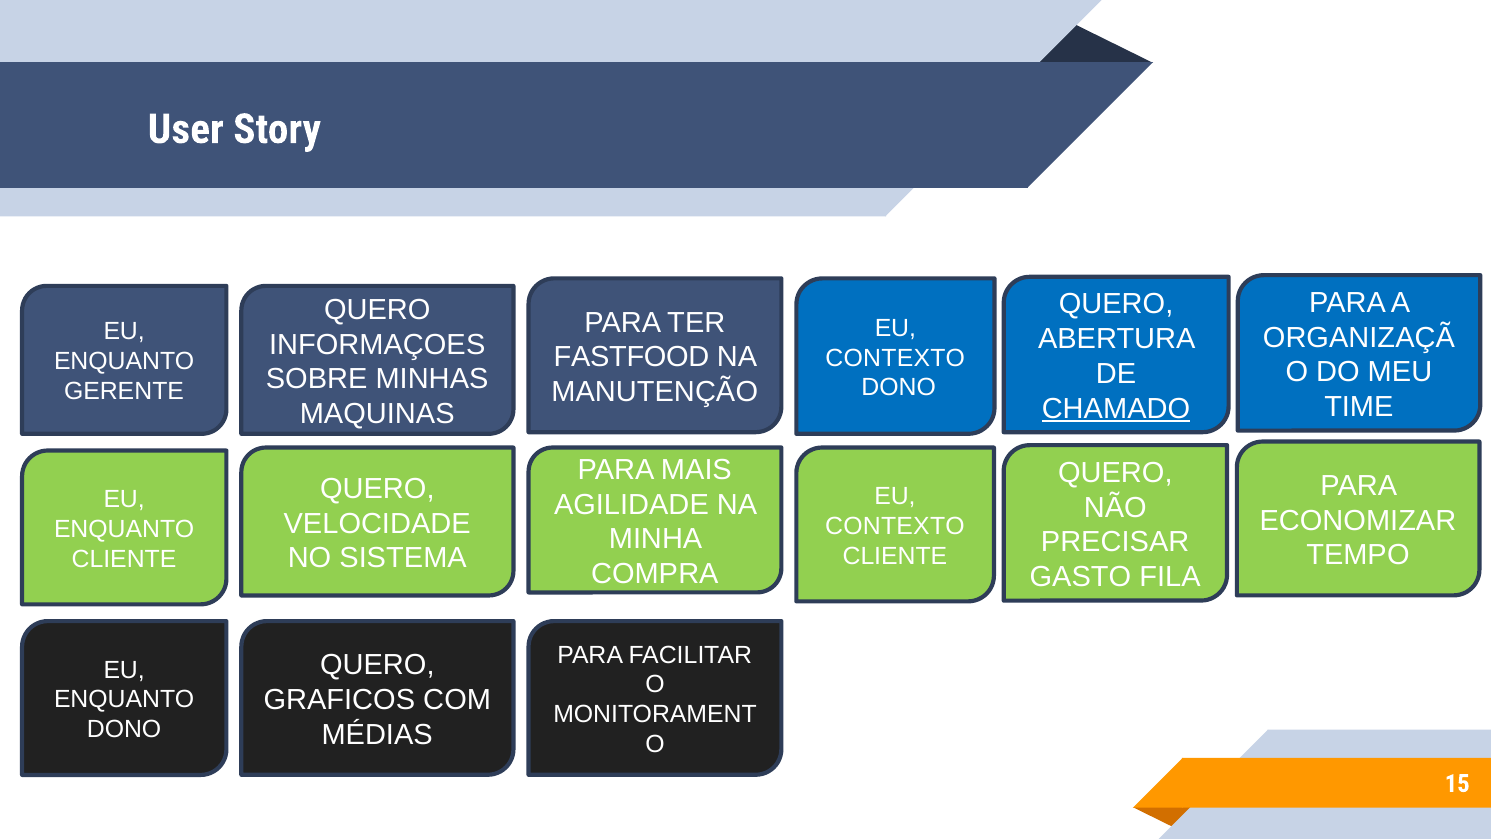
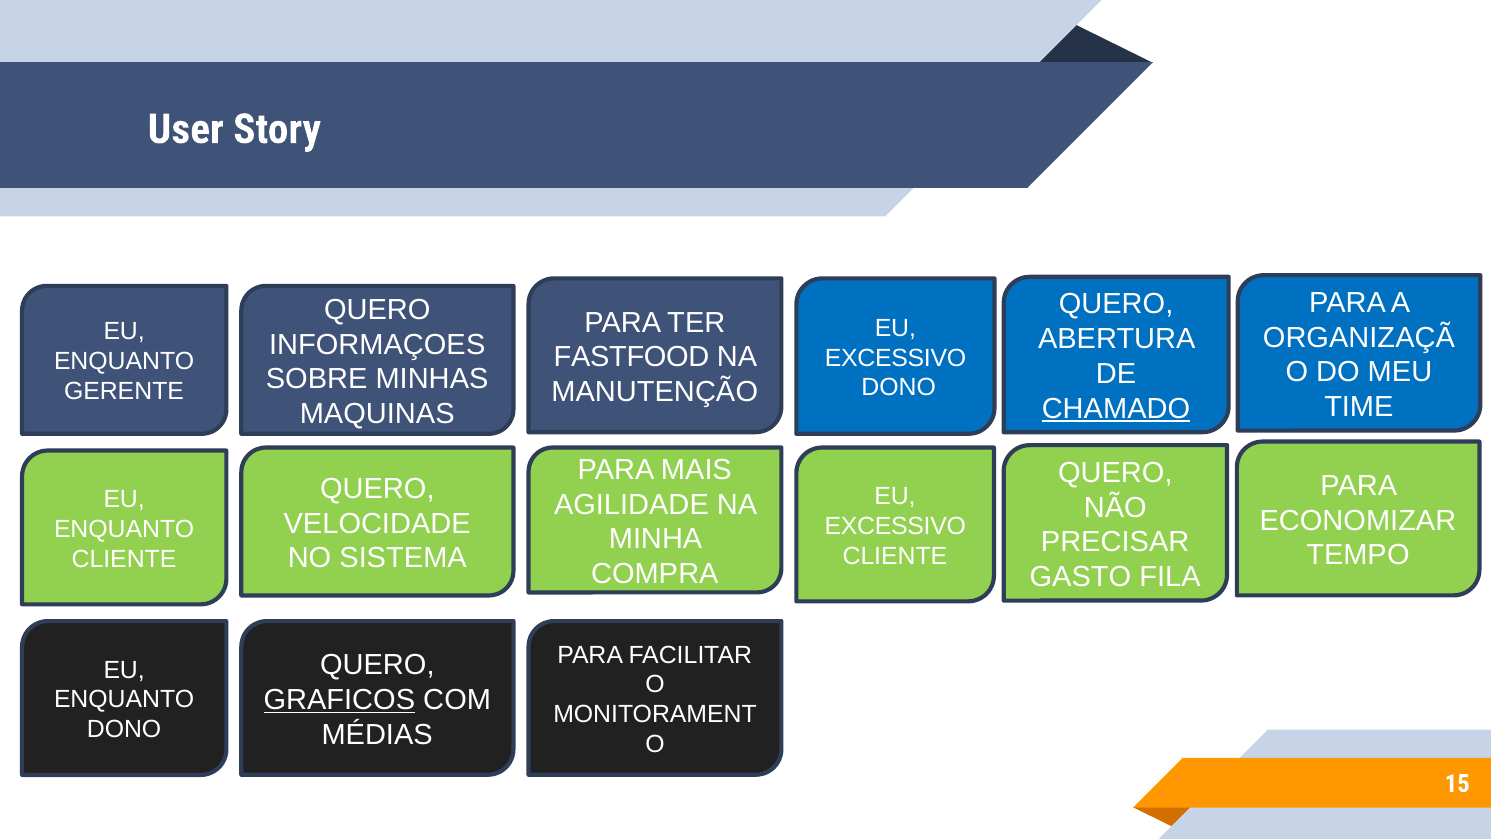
CONTEXTO at (895, 358): CONTEXTO -> EXCESSIVO
CONTEXTO at (895, 526): CONTEXTO -> EXCESSIVO
GRAFICOS underline: none -> present
